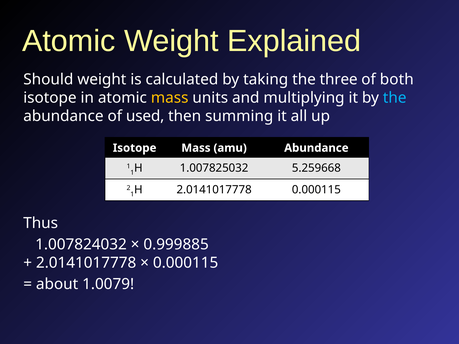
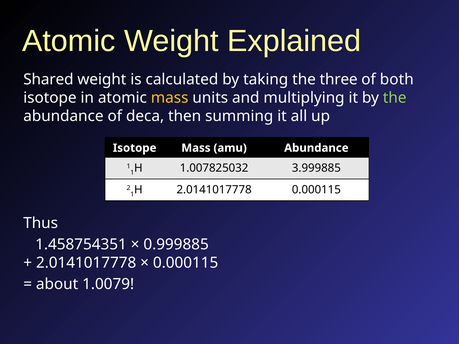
Should: Should -> Shared
the at (395, 98) colour: light blue -> light green
used: used -> deca
5.259668: 5.259668 -> 3.999885
1.007824032: 1.007824032 -> 1.458754351
